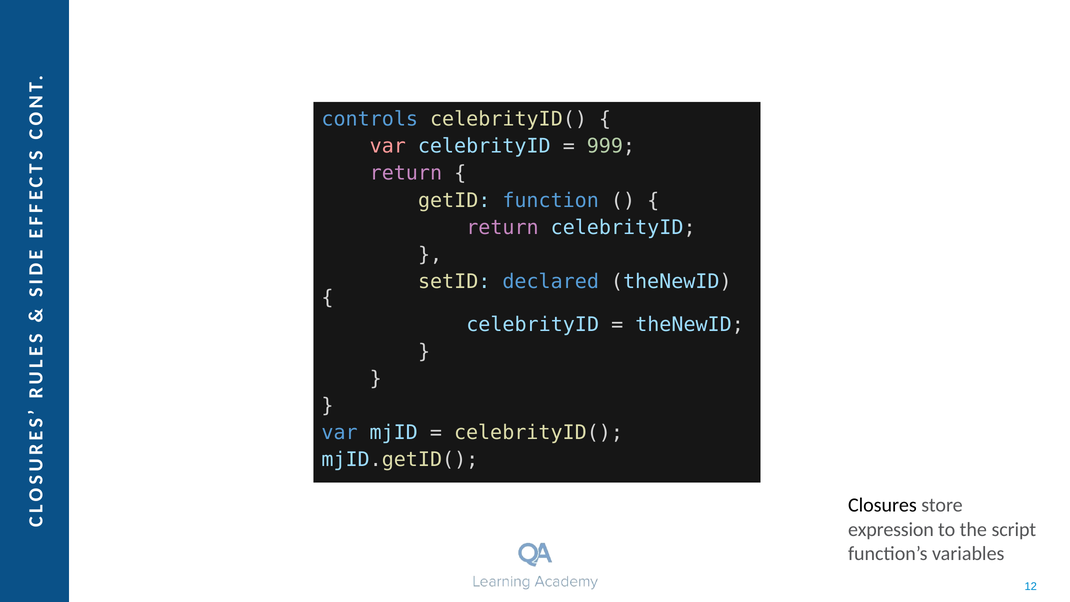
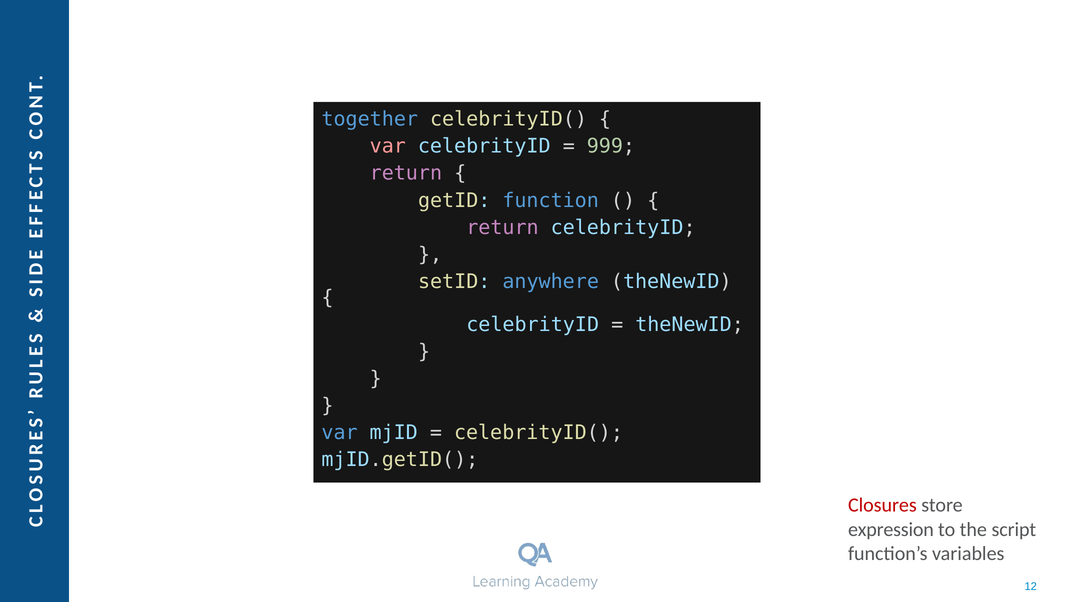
controls: controls -> together
declared: declared -> anywhere
Closures colour: black -> red
